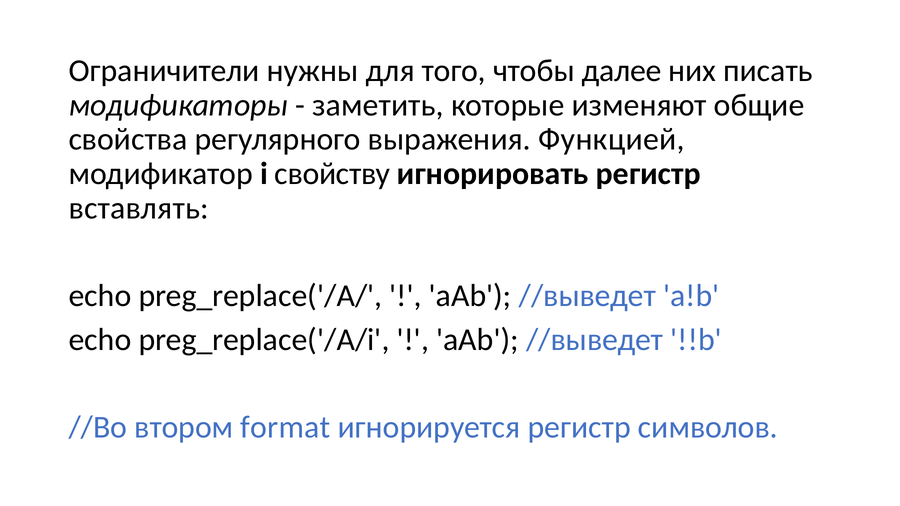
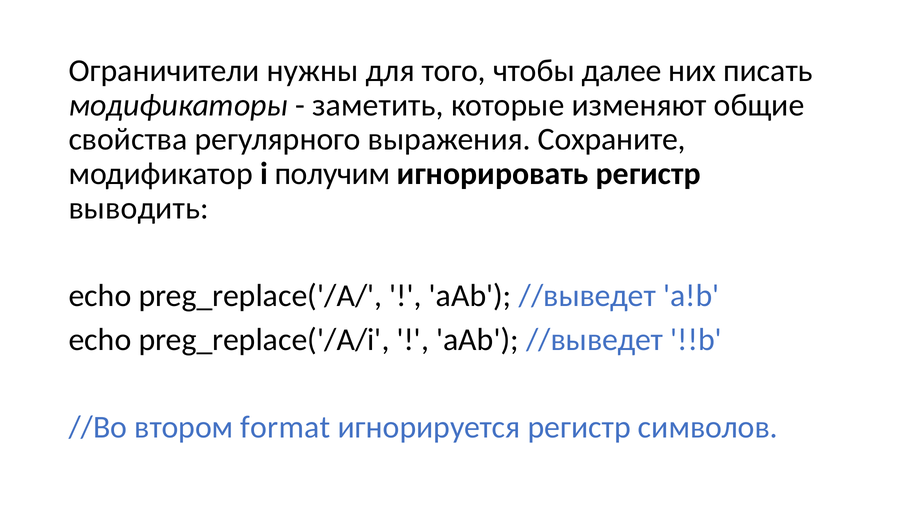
Функцией: Функцией -> Сохраните
свойству: свойству -> получим
вставлять: вставлять -> выводить
